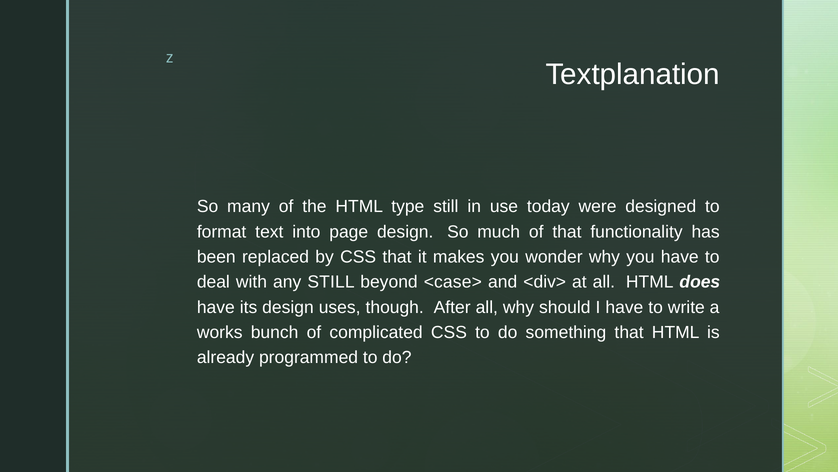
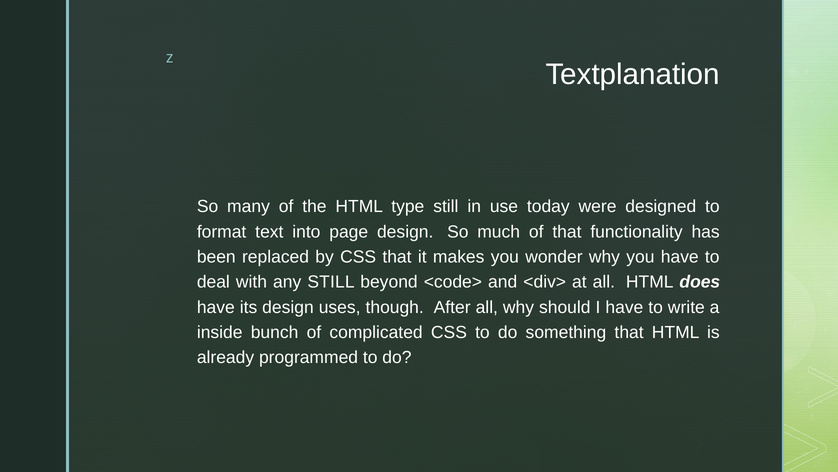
<case>: <case> -> <code>
works: works -> inside
